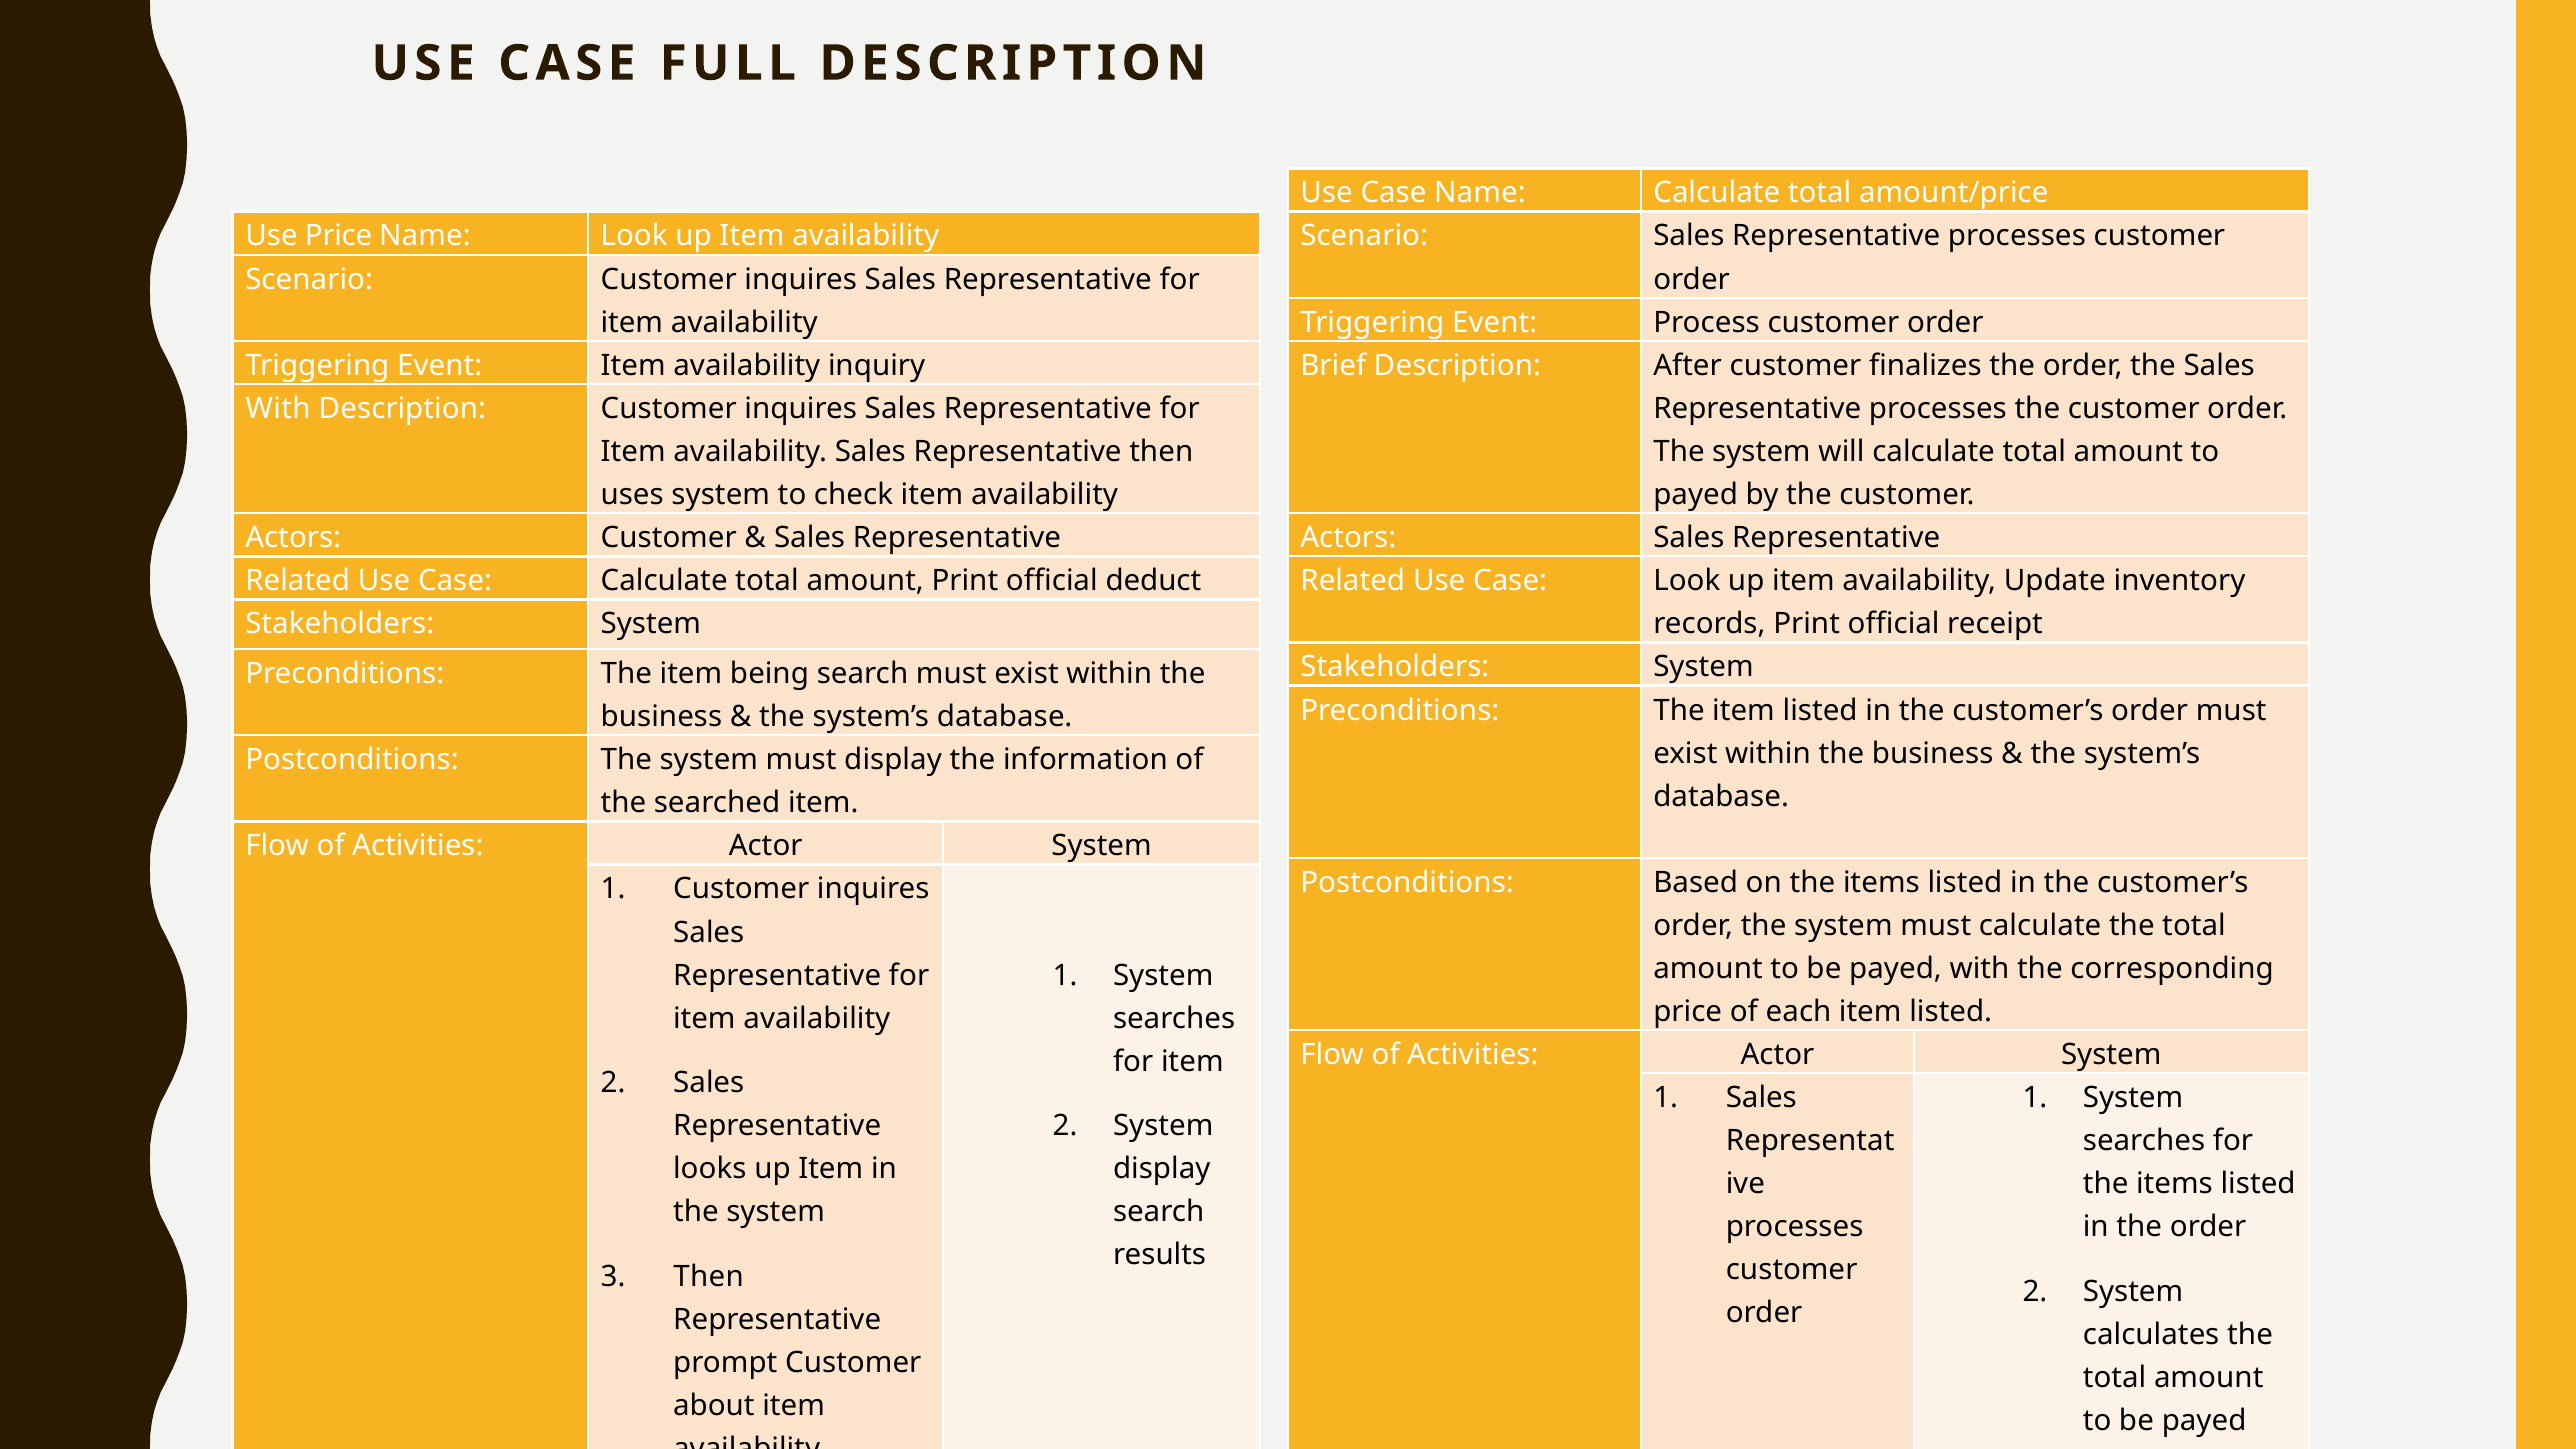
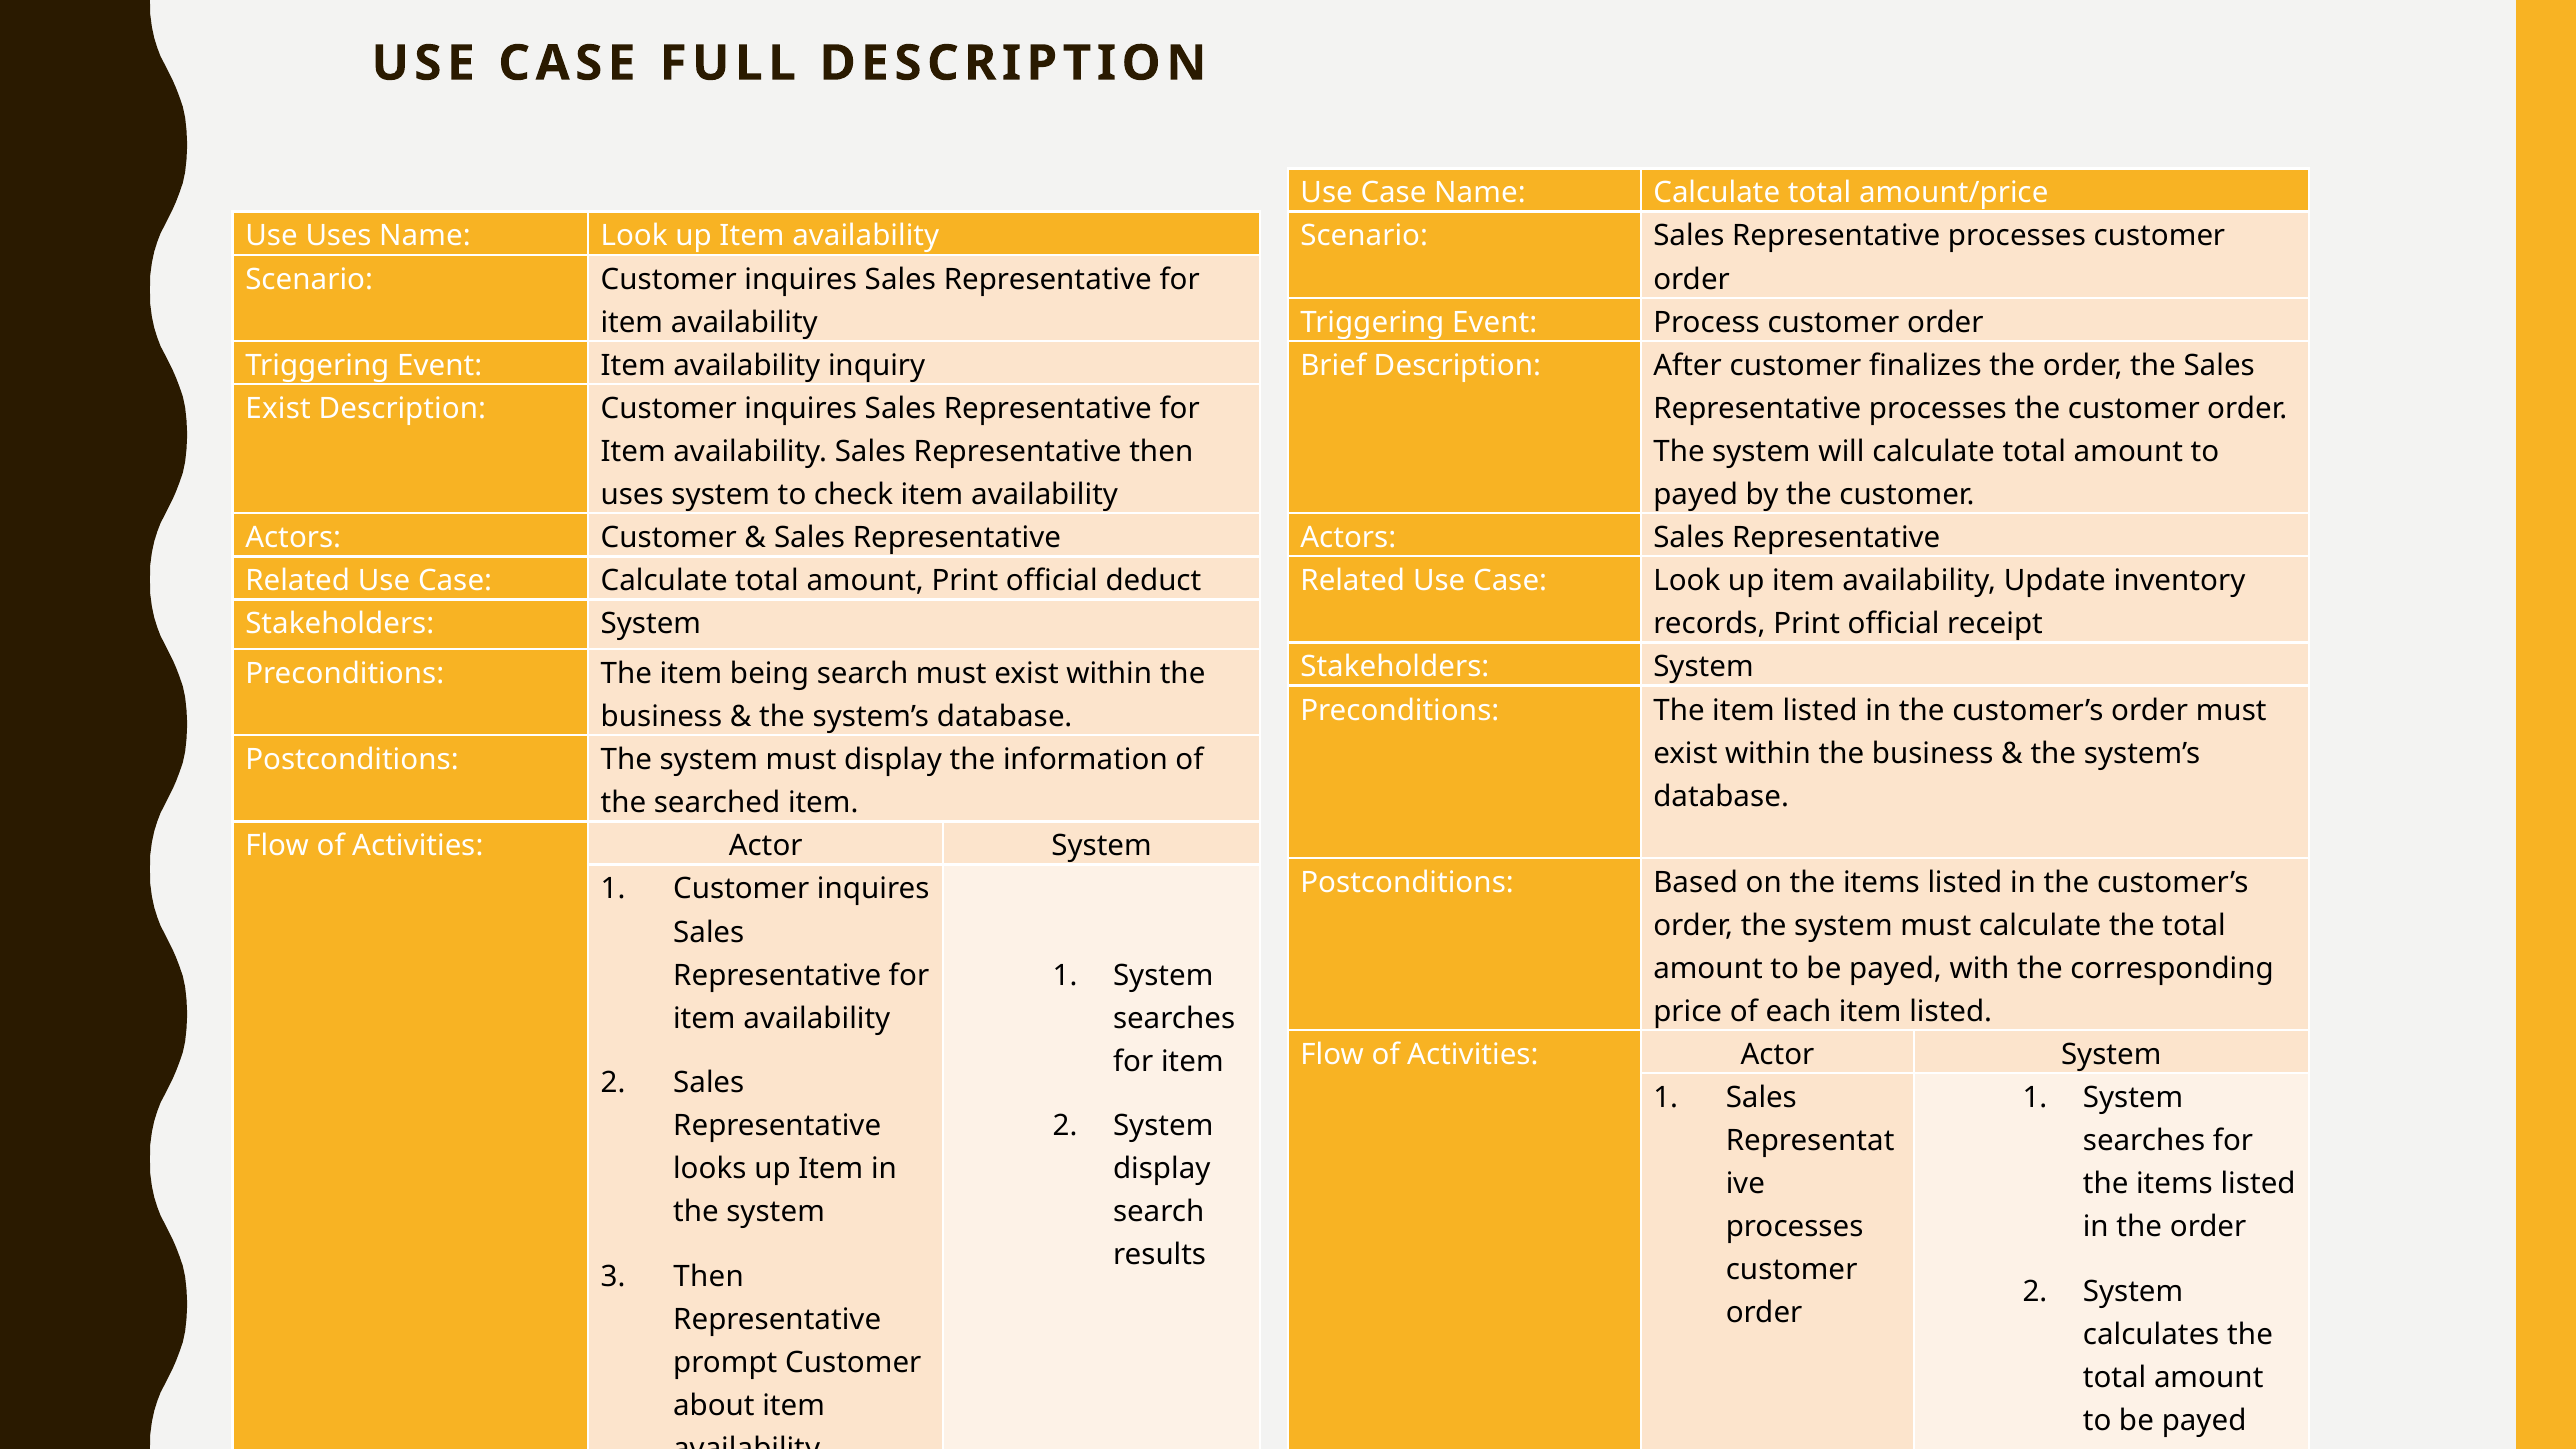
Use Price: Price -> Uses
With at (278, 409): With -> Exist
